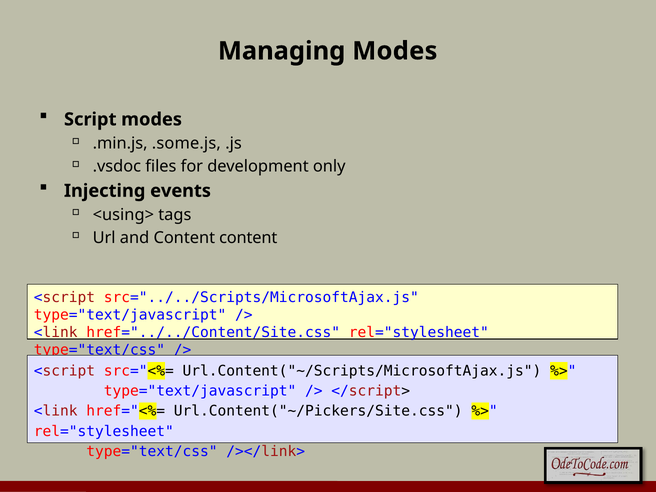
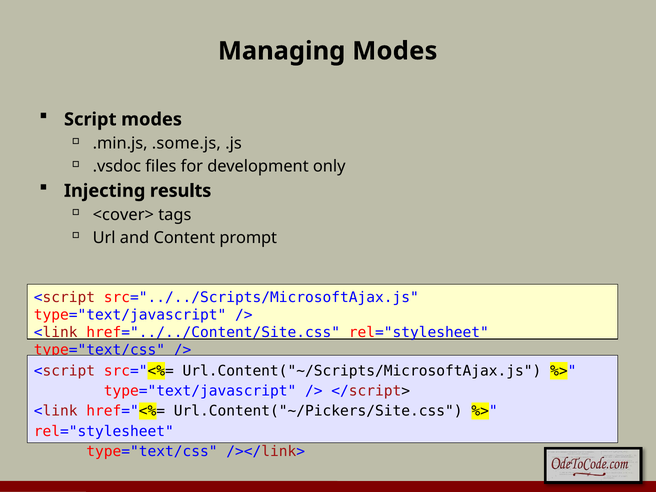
events: events -> results
<using>: <using> -> <cover>
Content content: content -> prompt
